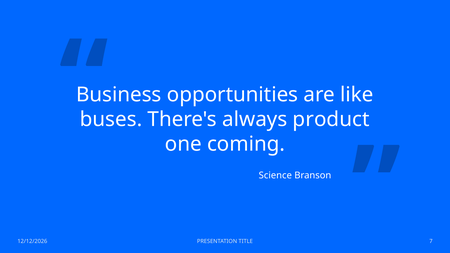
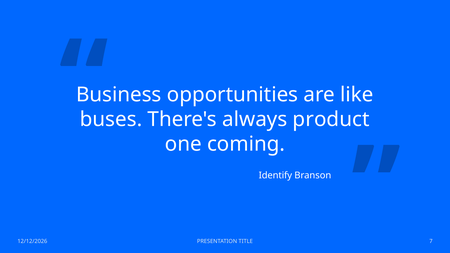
Science: Science -> Identify
